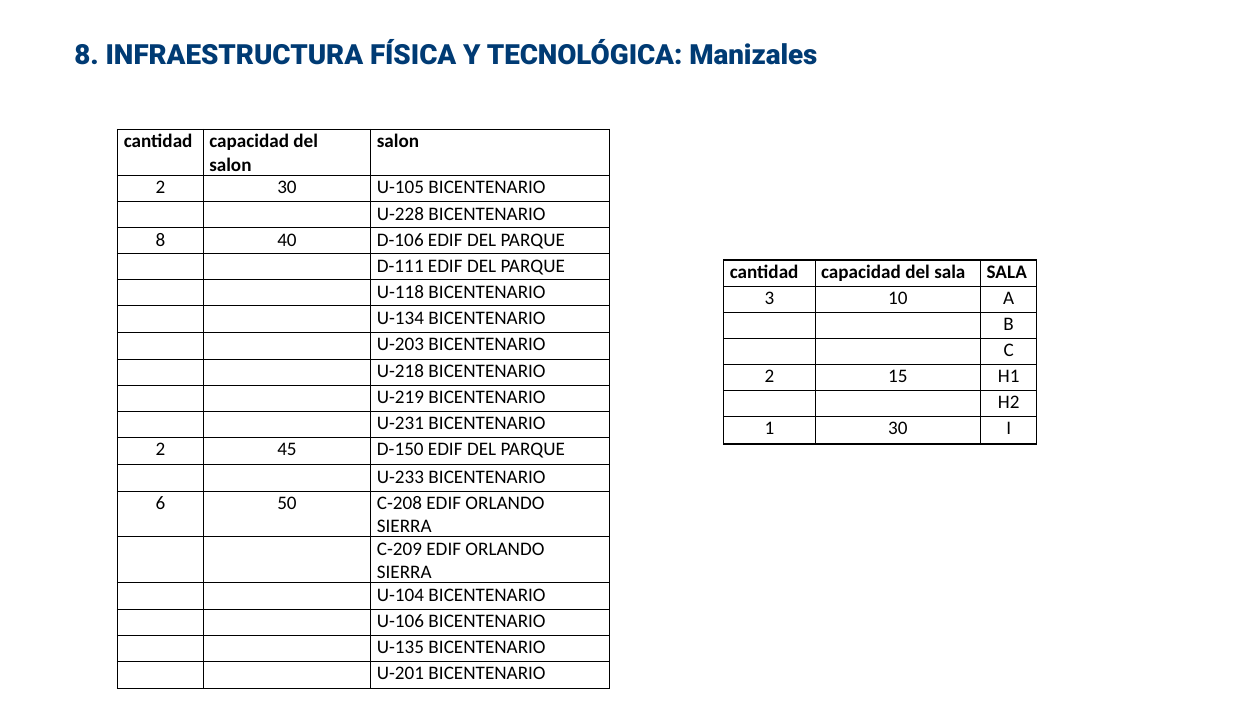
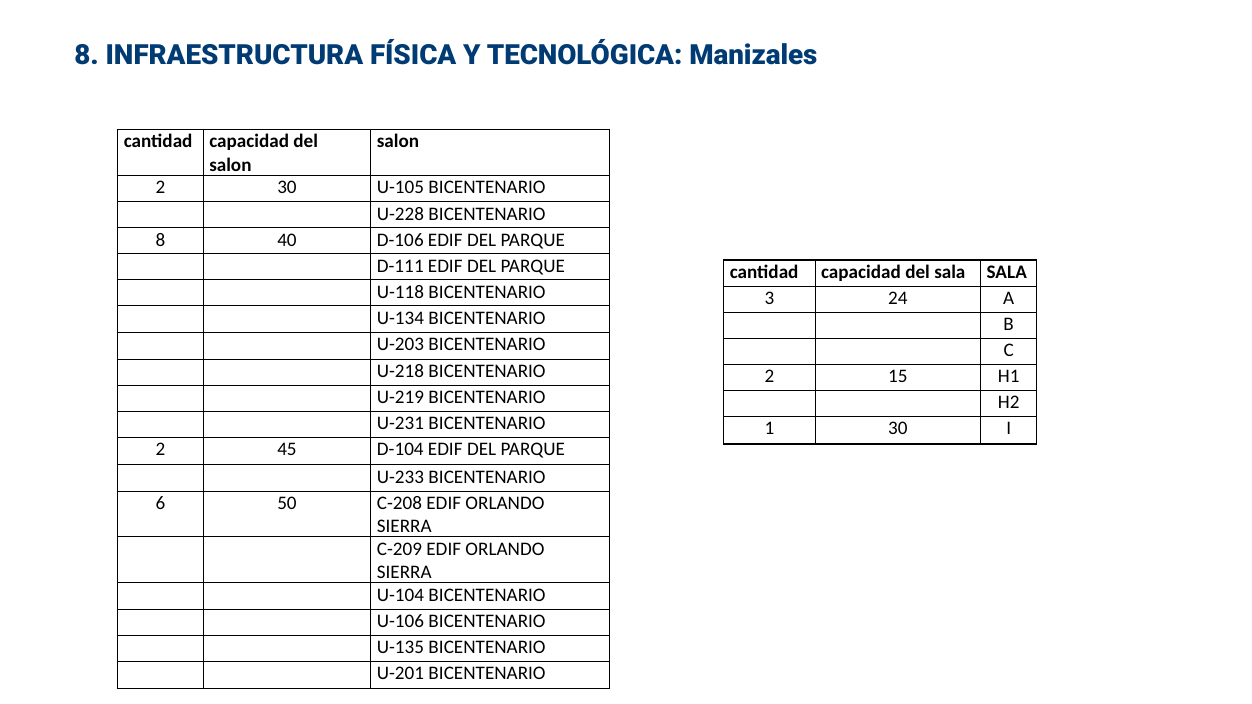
10: 10 -> 24
D-150: D-150 -> D-104
